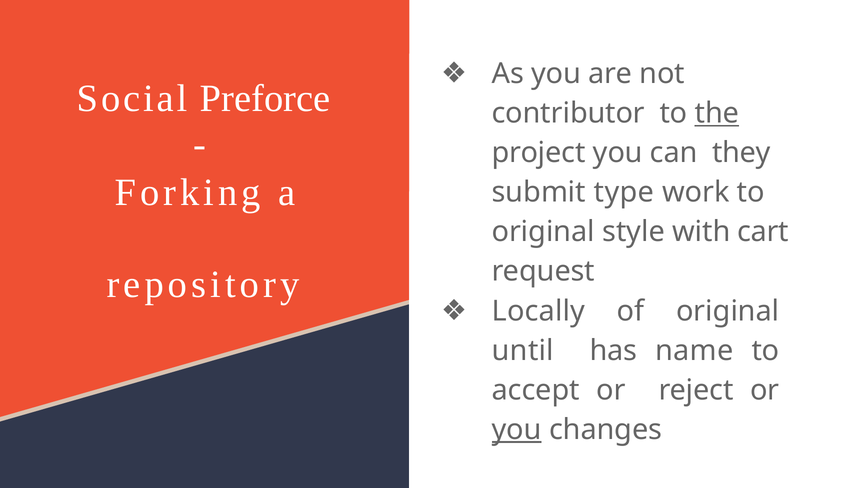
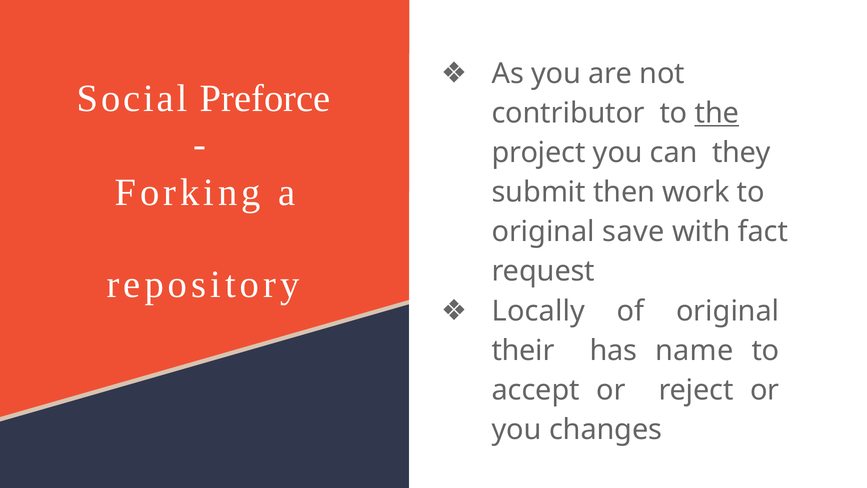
type: type -> then
style: style -> save
cart: cart -> fact
until: until -> their
you at (517, 429) underline: present -> none
